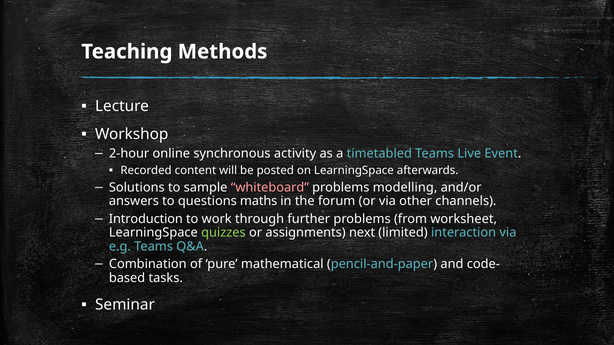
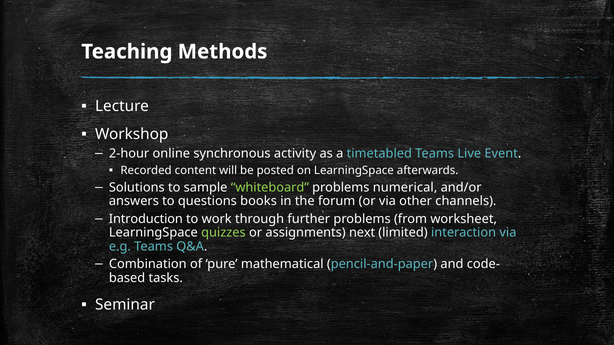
whiteboard colour: pink -> light green
modelling: modelling -> numerical
maths: maths -> books
